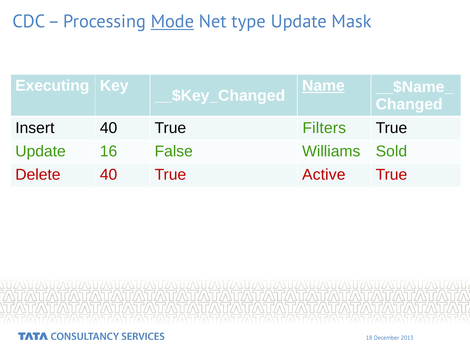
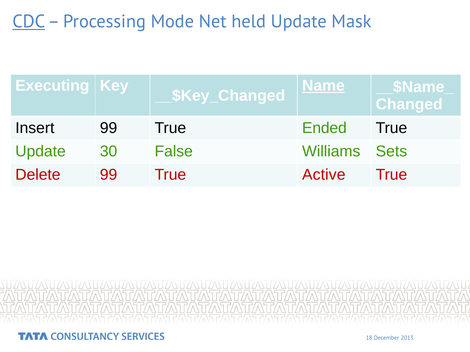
CDC underline: none -> present
Mode underline: present -> none
type: type -> held
Insert 40: 40 -> 99
Filters: Filters -> Ended
16: 16 -> 30
Sold: Sold -> Sets
Delete 40: 40 -> 99
